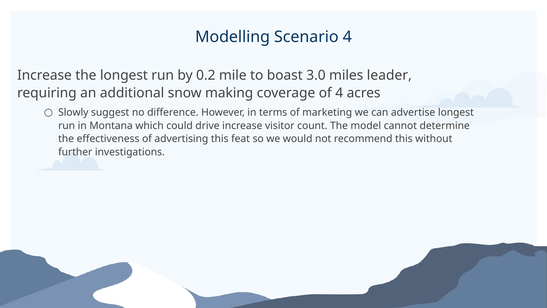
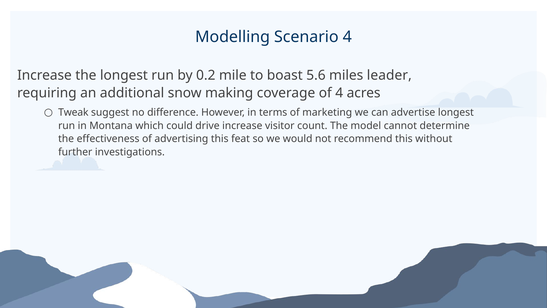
3.0: 3.0 -> 5.6
Slowly: Slowly -> Tweak
